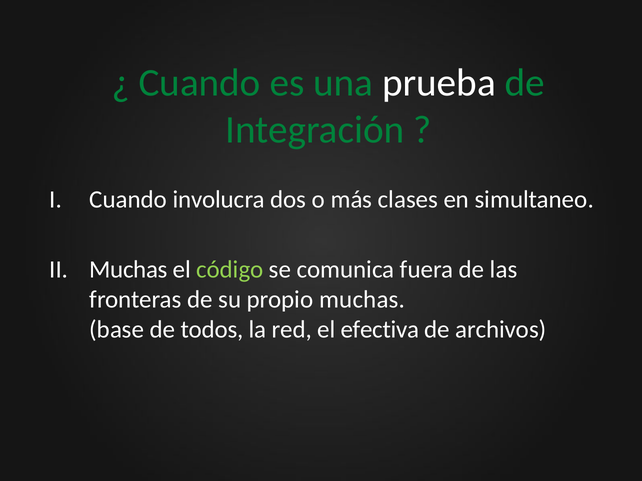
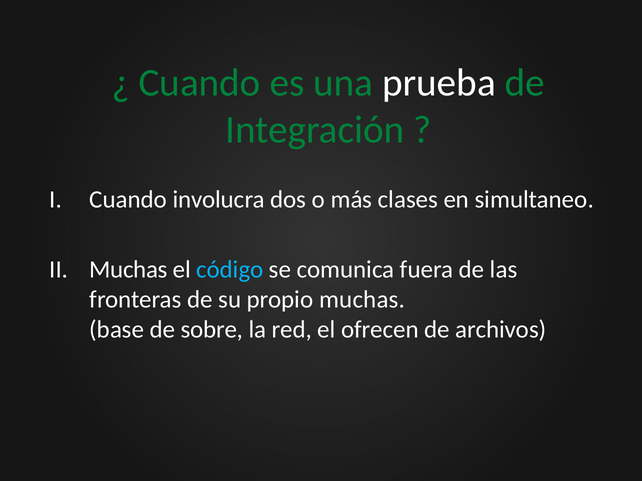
código colour: light green -> light blue
todos: todos -> sobre
efectiva: efectiva -> ofrecen
